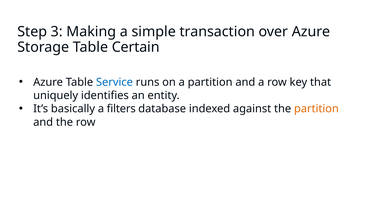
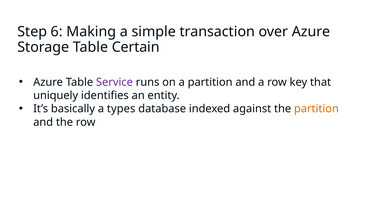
3: 3 -> 6
Service colour: blue -> purple
filters: filters -> types
